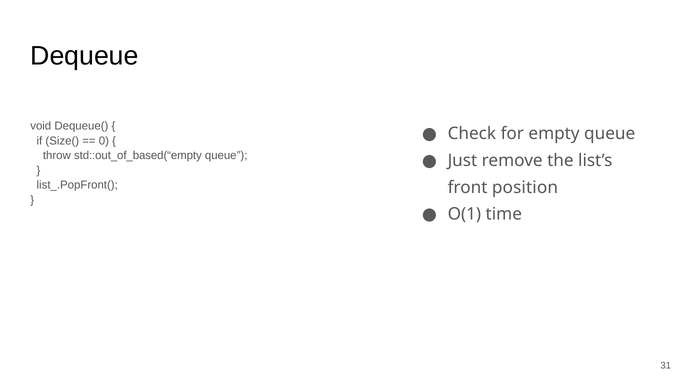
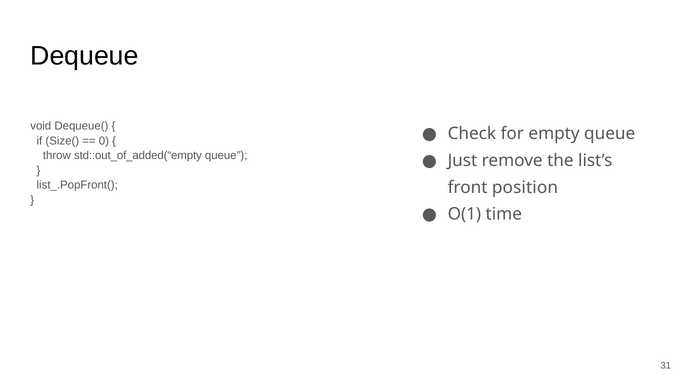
std::out_of_based(“empty: std::out_of_based(“empty -> std::out_of_added(“empty
